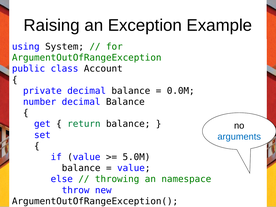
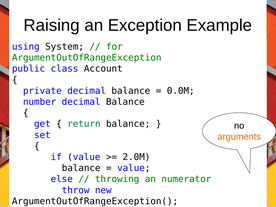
arguments colour: blue -> orange
5.0M: 5.0M -> 2.0M
namespace: namespace -> numerator
